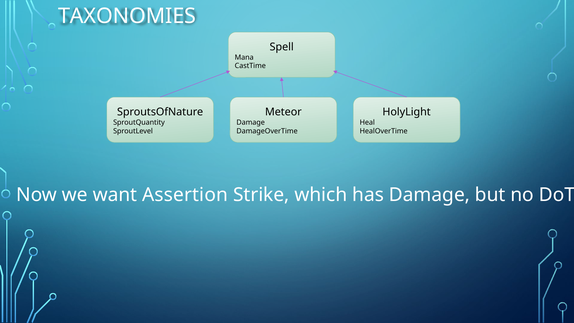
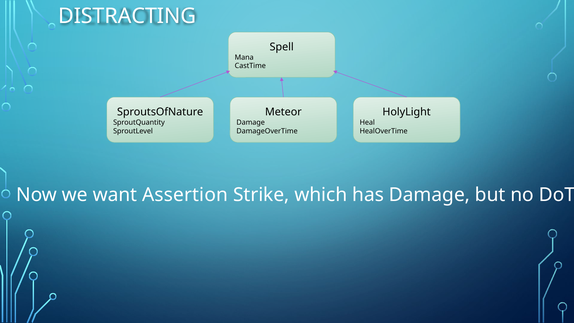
TAXONOMIES: TAXONOMIES -> DISTRACTING
